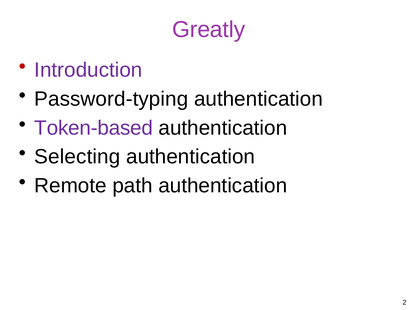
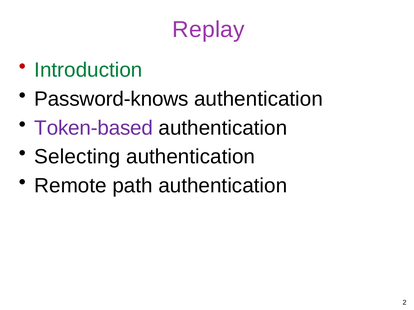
Greatly: Greatly -> Replay
Introduction colour: purple -> green
Password-typing: Password-typing -> Password-knows
